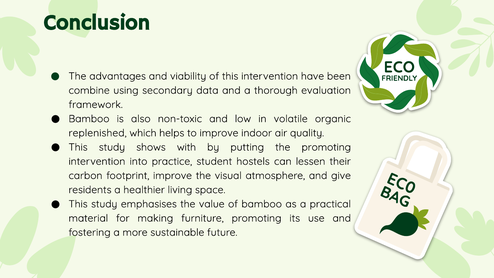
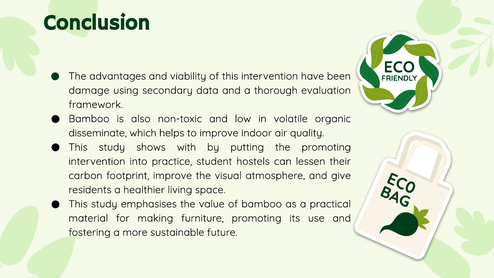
combine: combine -> damage
replenished: replenished -> disseminate
